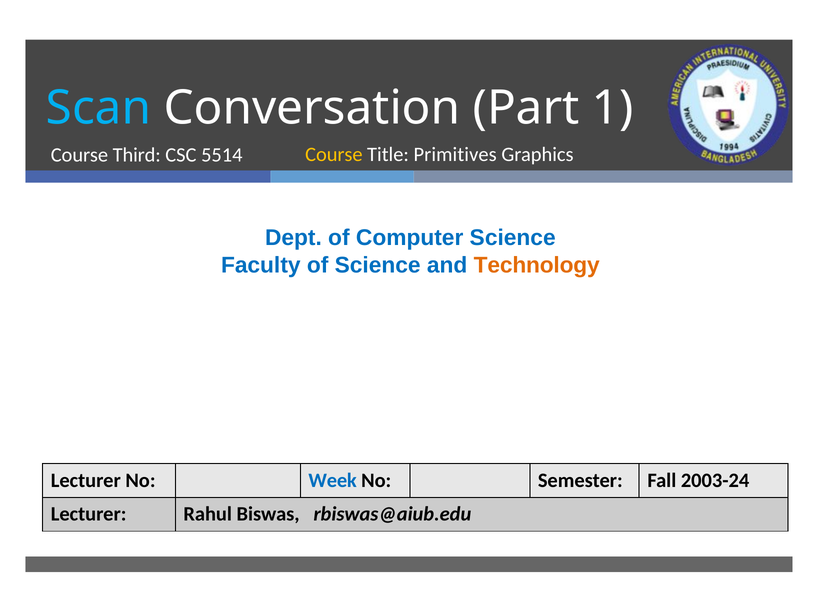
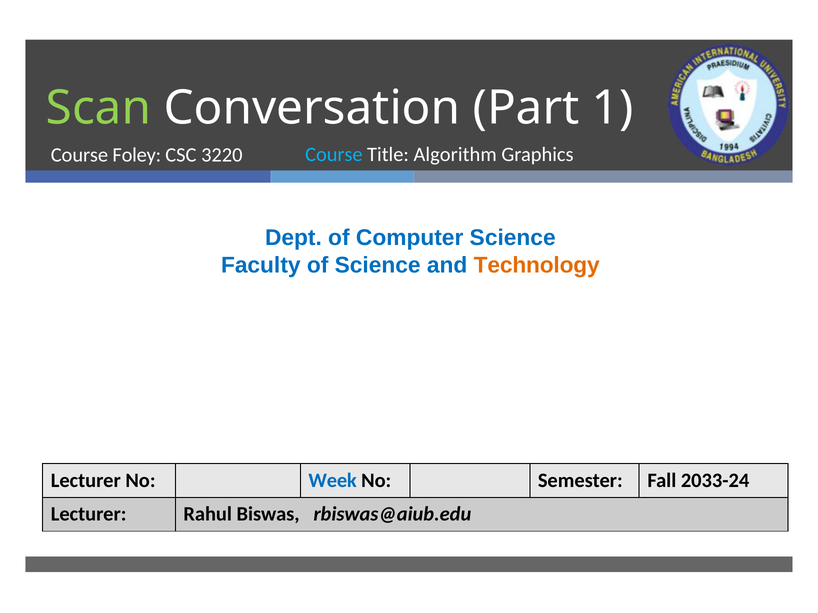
Scan colour: light blue -> light green
Course at (334, 154) colour: yellow -> light blue
Primitives: Primitives -> Algorithm
Third: Third -> Foley
5514: 5514 -> 3220
2003-24: 2003-24 -> 2033-24
